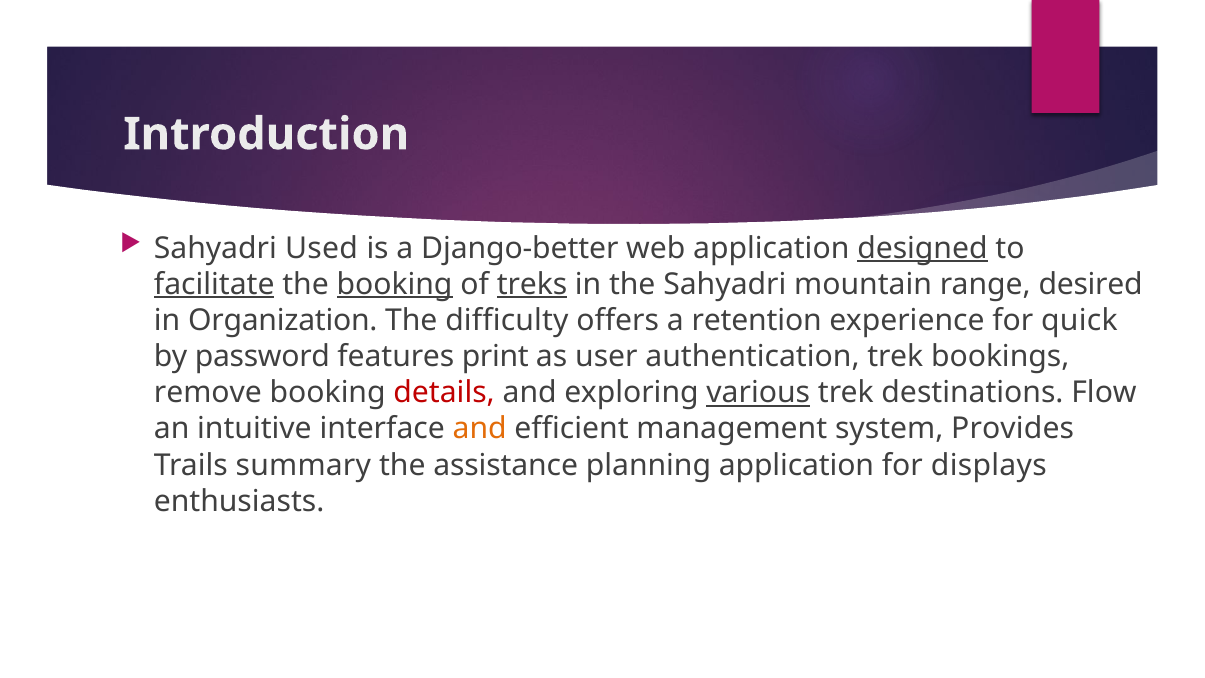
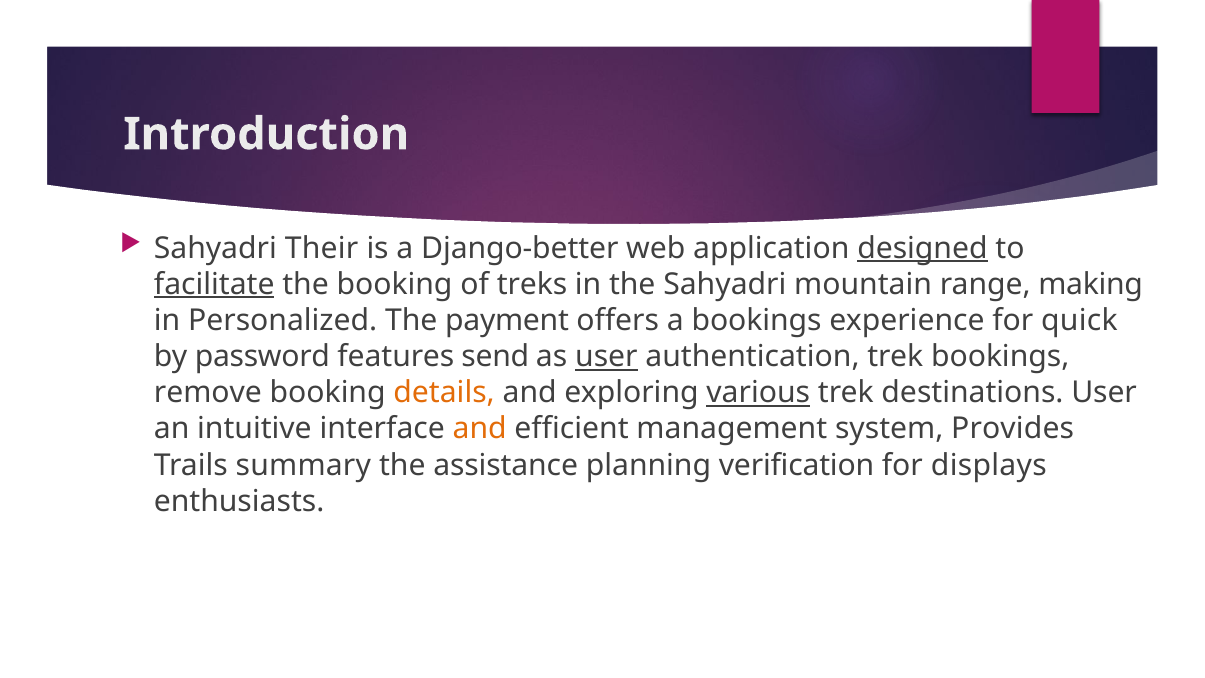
Used: Used -> Their
booking at (395, 284) underline: present -> none
treks underline: present -> none
desired: desired -> making
Organization: Organization -> Personalized
difficulty: difficulty -> payment
a retention: retention -> bookings
print: print -> send
user at (606, 357) underline: none -> present
details colour: red -> orange
destinations Flow: Flow -> User
planning application: application -> verification
